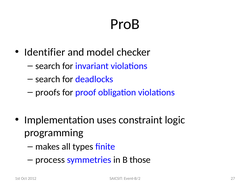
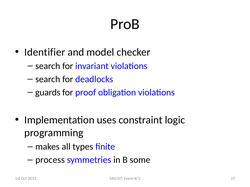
proofs: proofs -> guards
those: those -> some
